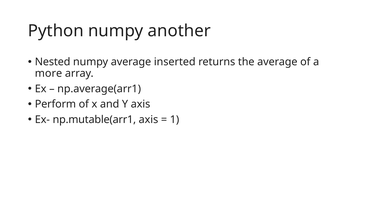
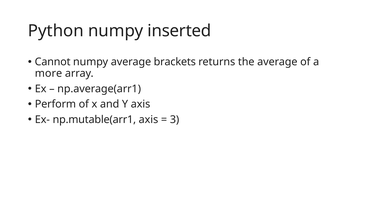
another: another -> inserted
Nested: Nested -> Cannot
inserted: inserted -> brackets
1: 1 -> 3
